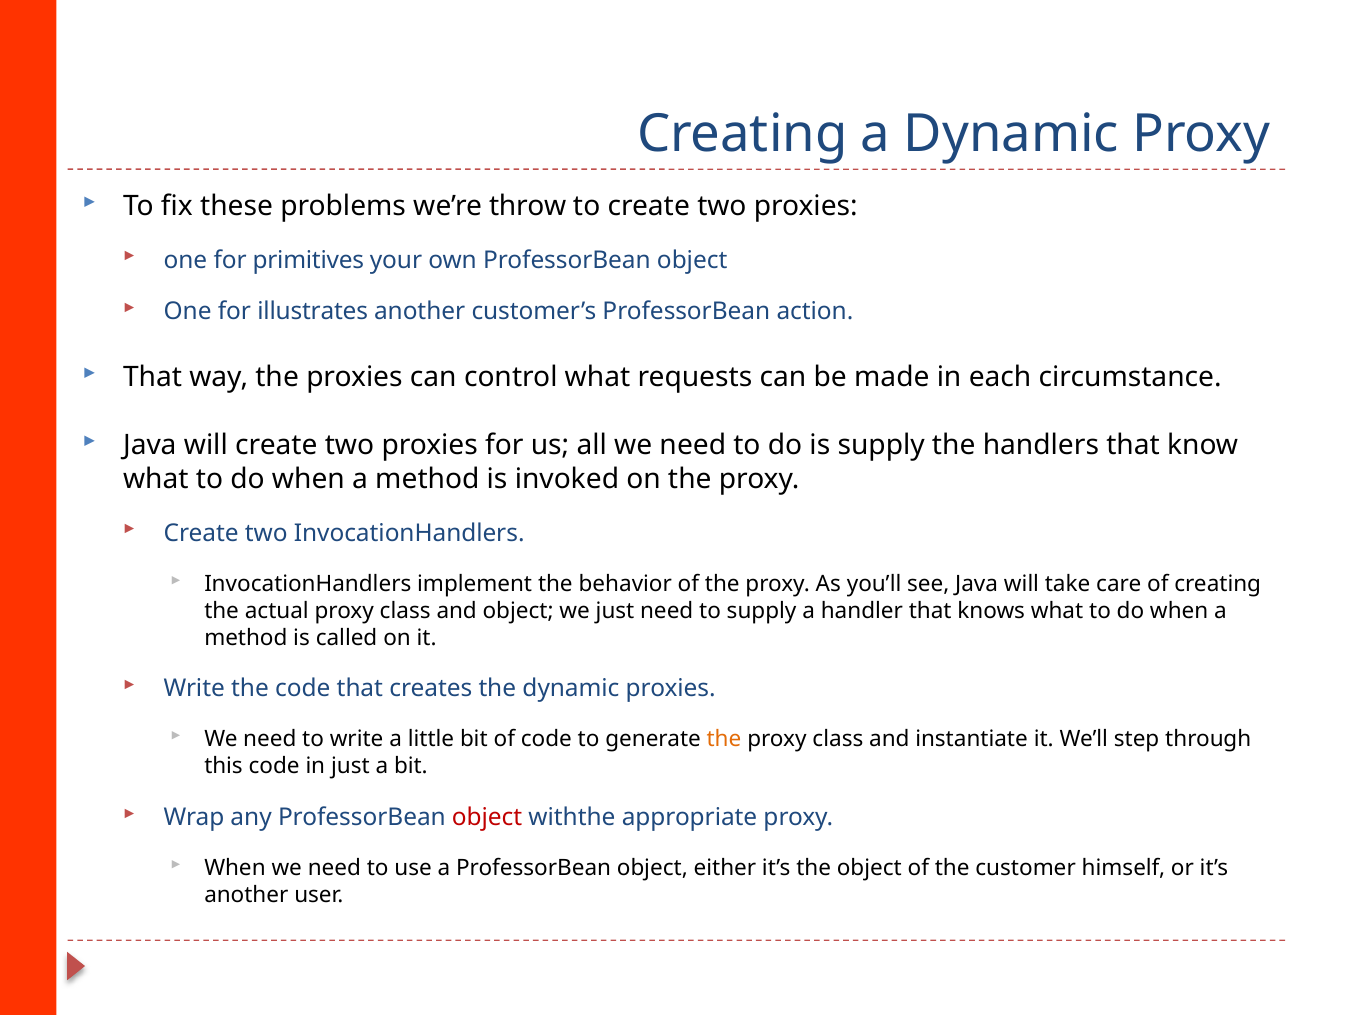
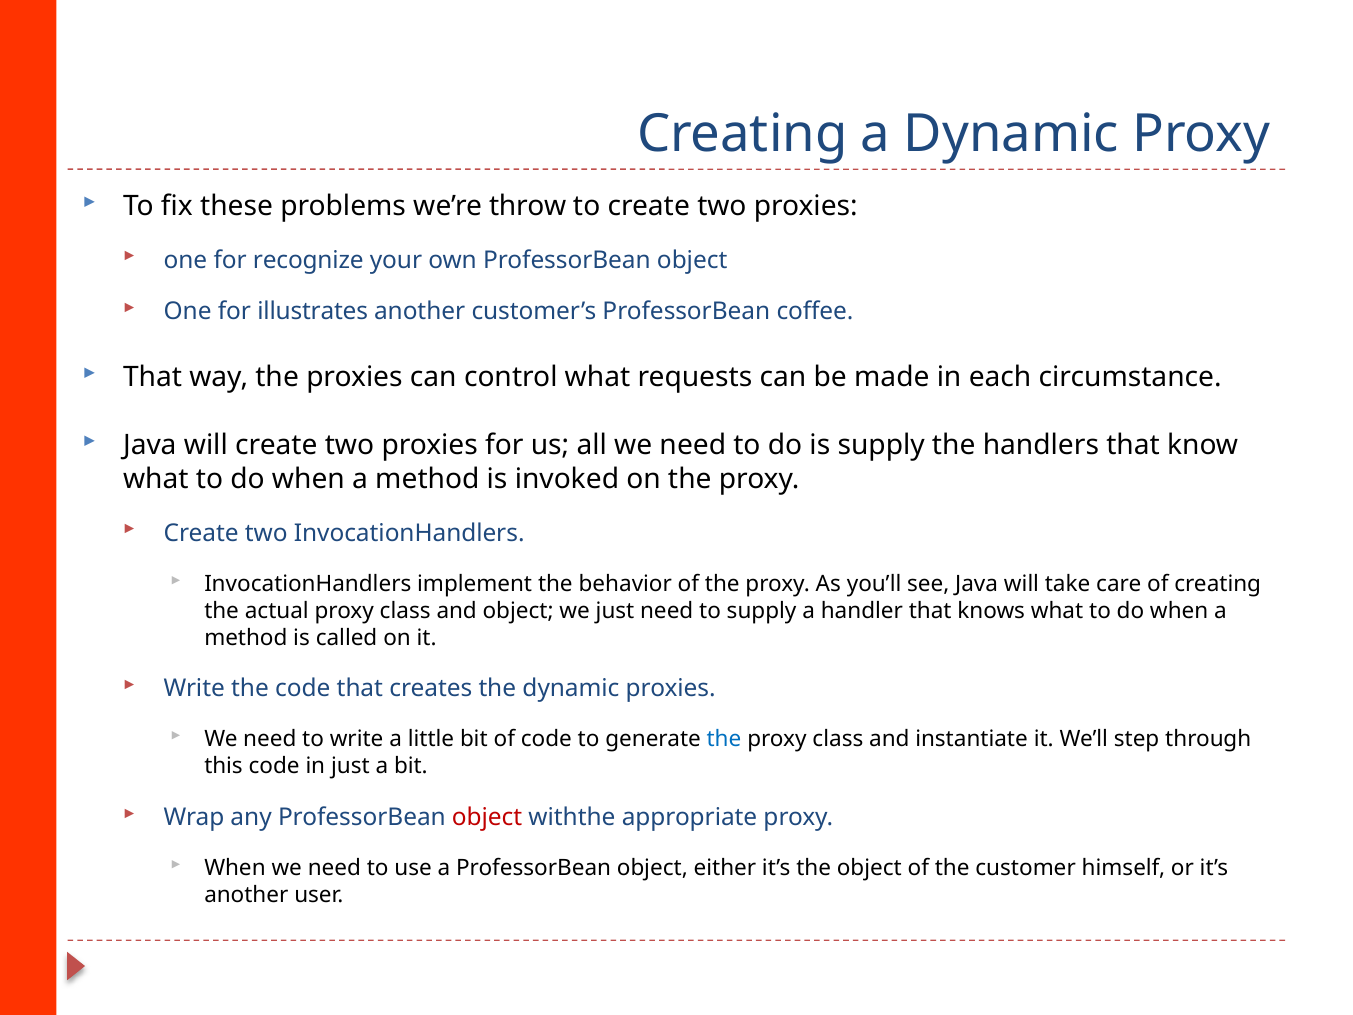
primitives: primitives -> recognize
action: action -> coffee
the at (724, 739) colour: orange -> blue
